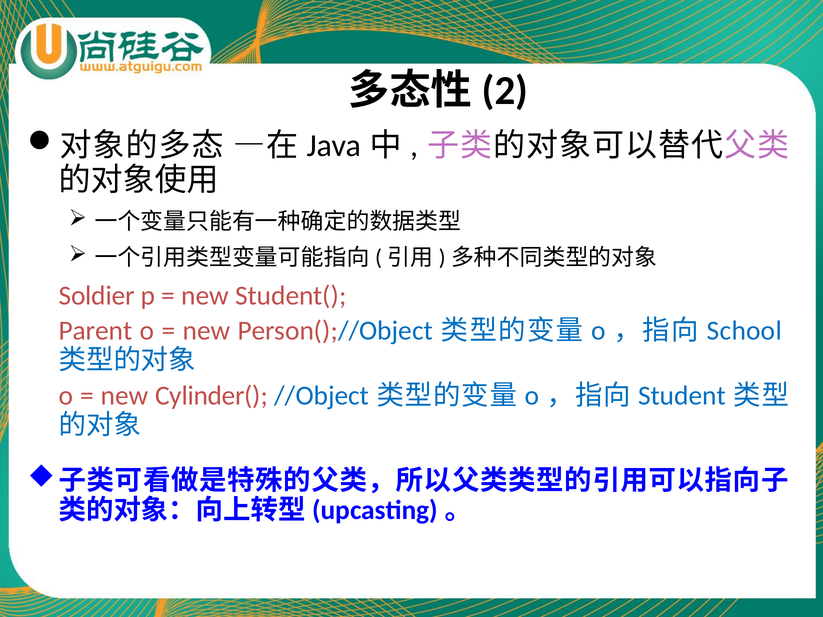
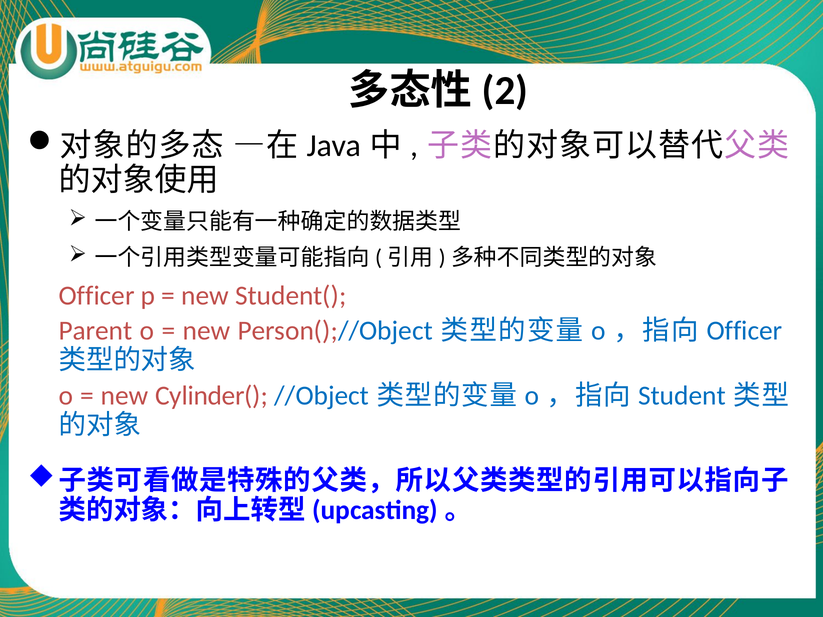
Soldier at (97, 296): Soldier -> Officer
School at (744, 331): School -> Officer
